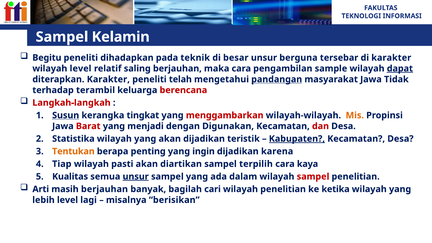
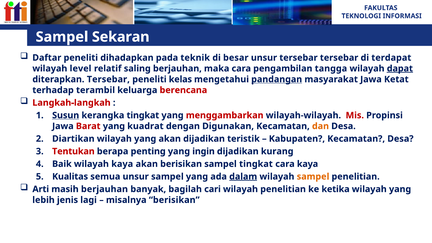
Kelamin: Kelamin -> Sekaran
Begitu: Begitu -> Daftar
unsur berguna: berguna -> tersebar
di karakter: karakter -> terdapat
sample: sample -> tangga
diterapkan Karakter: Karakter -> Tersebar
telah: telah -> kelas
Tidak: Tidak -> Ketat
Mis colour: orange -> red
menjadi: menjadi -> kuadrat
dan colour: red -> orange
Statistika: Statistika -> Diartikan
Kabupaten underline: present -> none
Tentukan colour: orange -> red
karena: karena -> kurang
Tiap: Tiap -> Baik
wilayah pasti: pasti -> kaya
akan diartikan: diartikan -> berisikan
sampel terpilih: terpilih -> tingkat
unsur at (136, 177) underline: present -> none
dalam underline: none -> present
sampel at (313, 177) colour: red -> orange
lebih level: level -> jenis
